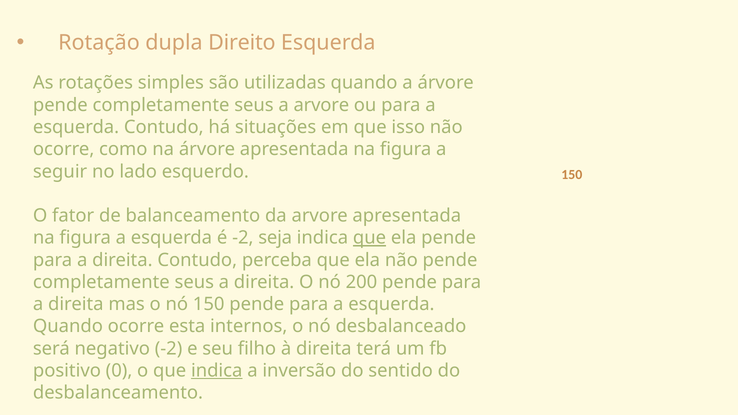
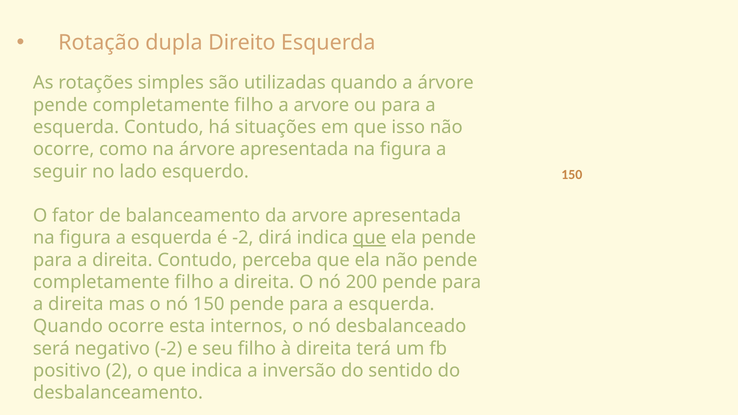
seus at (254, 105): seus -> filho
seja: seja -> dirá
seus at (194, 282): seus -> filho
0: 0 -> 2
indica at (217, 371) underline: present -> none
